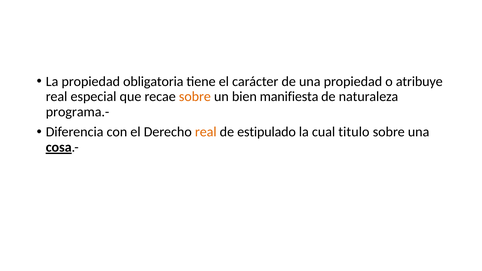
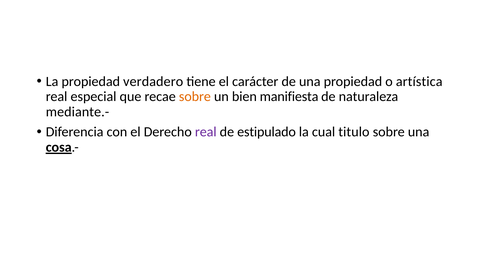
obligatoria: obligatoria -> verdadero
atribuye: atribuye -> artística
programa.-: programa.- -> mediante.-
real at (206, 132) colour: orange -> purple
